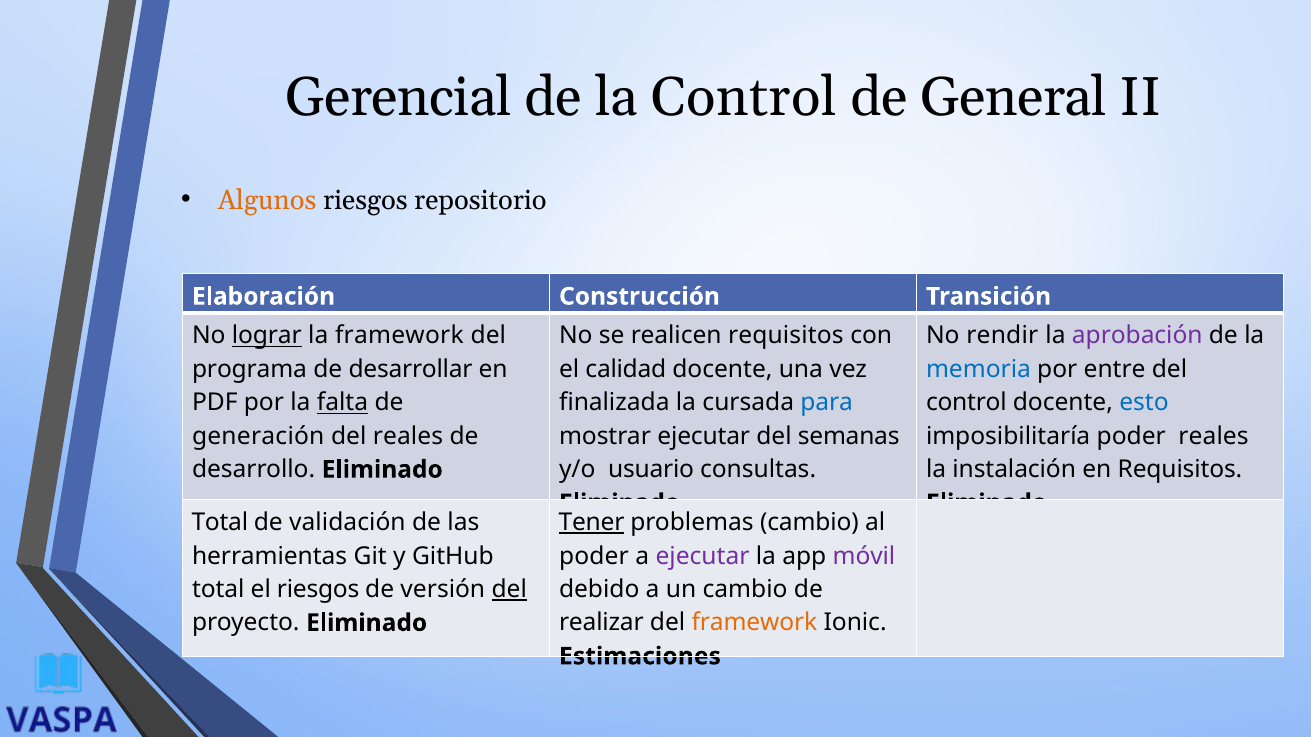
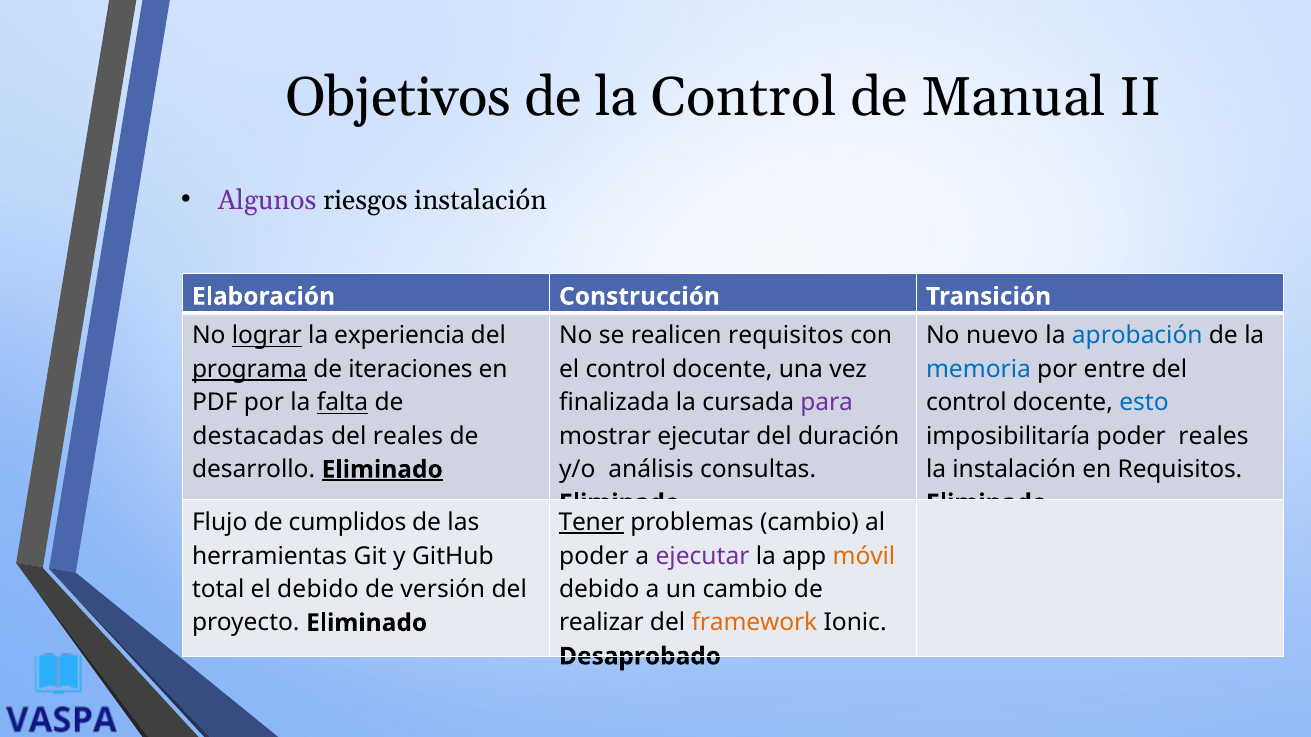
Gerencial: Gerencial -> Objetivos
General: General -> Manual
Algunos colour: orange -> purple
riesgos repositorio: repositorio -> instalación
la framework: framework -> experiencia
rendir: rendir -> nuevo
aprobación colour: purple -> blue
programa underline: none -> present
desarrollar: desarrollar -> iteraciones
el calidad: calidad -> control
para colour: blue -> purple
generación: generación -> destacadas
semanas: semanas -> duración
Eliminado at (382, 470) underline: none -> present
usuario: usuario -> análisis
Total at (220, 523): Total -> Flujo
validación: validación -> cumplidos
móvil colour: purple -> orange
el riesgos: riesgos -> debido
del at (509, 590) underline: present -> none
Estimaciones: Estimaciones -> Desaprobado
